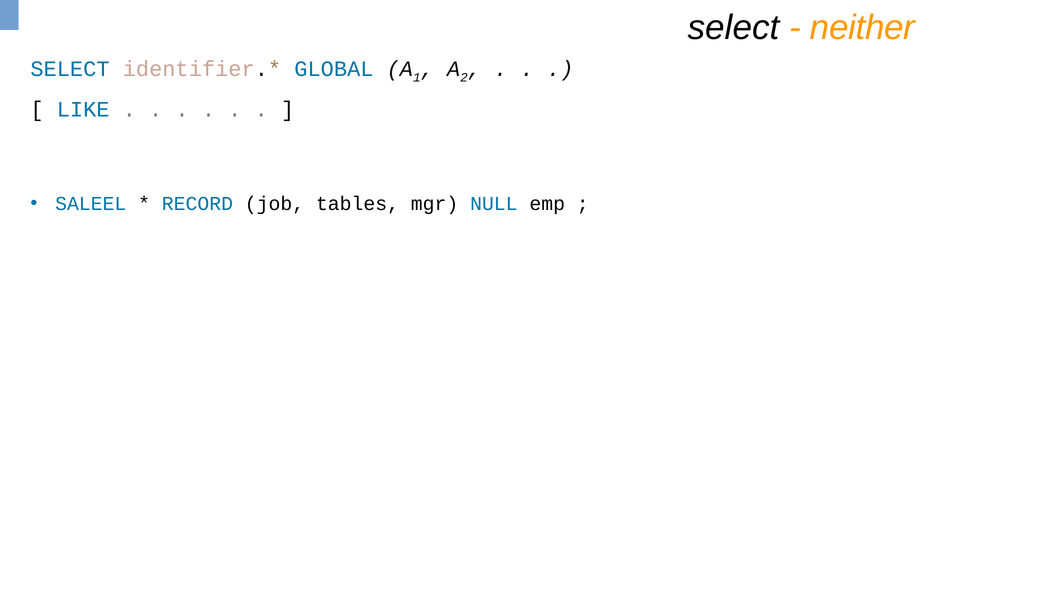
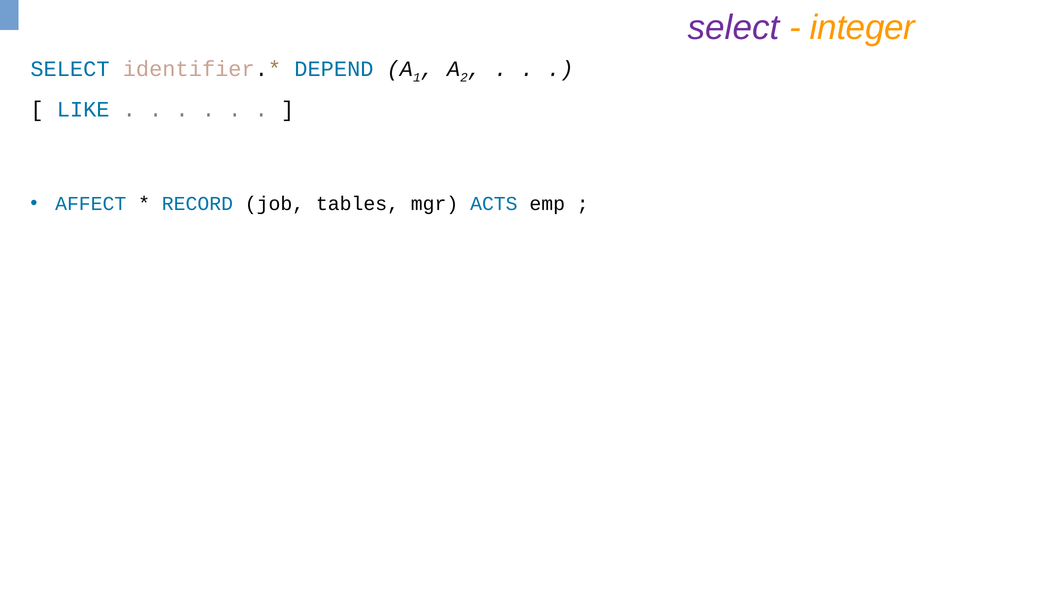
select at (734, 27) colour: black -> purple
neither: neither -> integer
GLOBAL: GLOBAL -> DEPEND
SALEEL: SALEEL -> AFFECT
NULL: NULL -> ACTS
